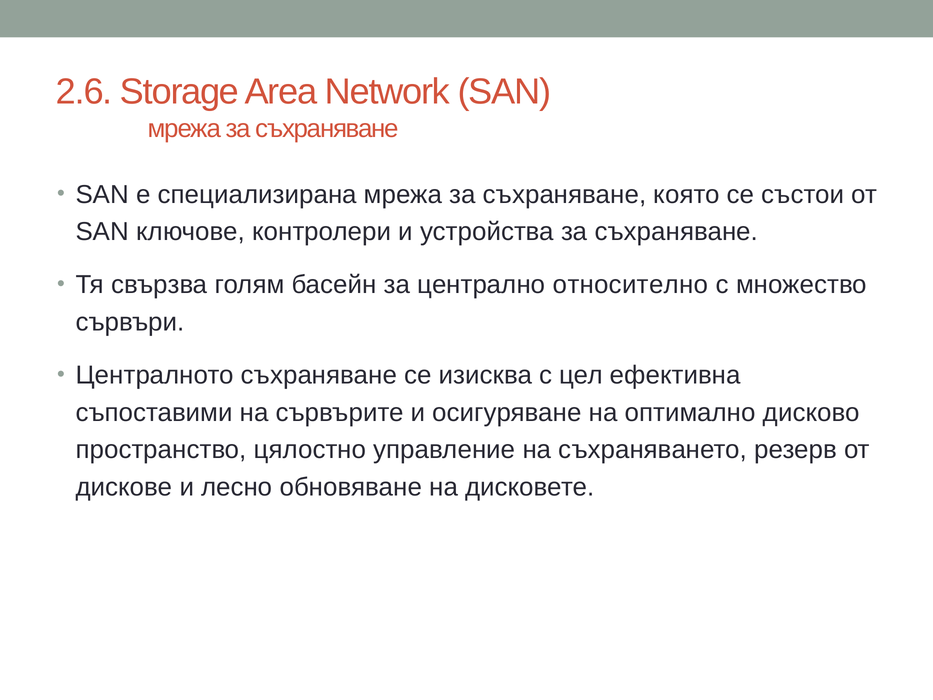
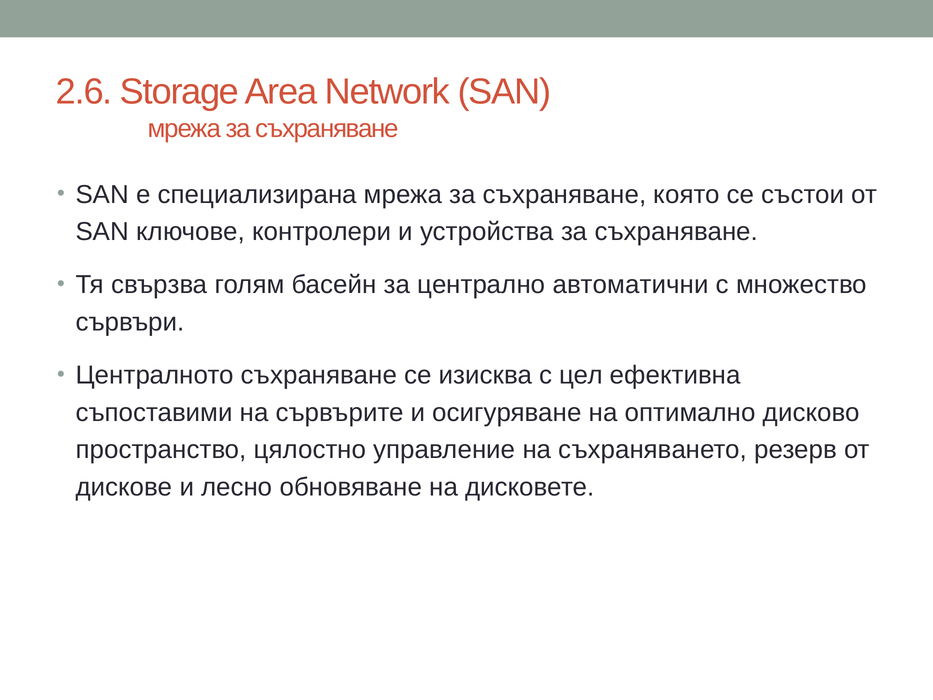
относително: относително -> автоматични
